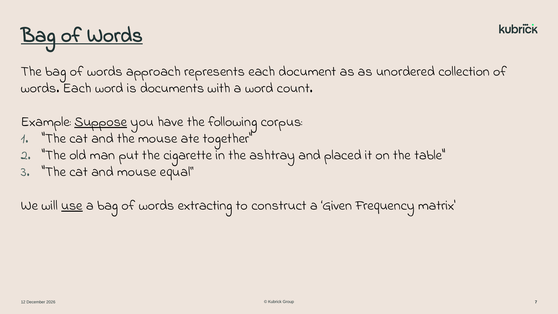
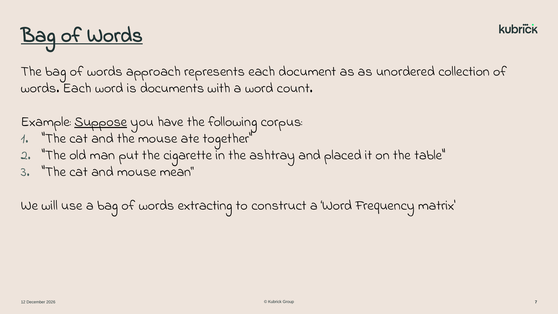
equal“: equal“ -> mean“
use underline: present -> none
construct a Given: Given -> Word
